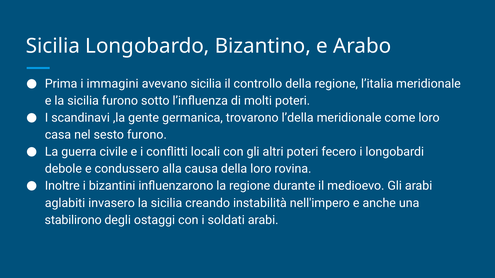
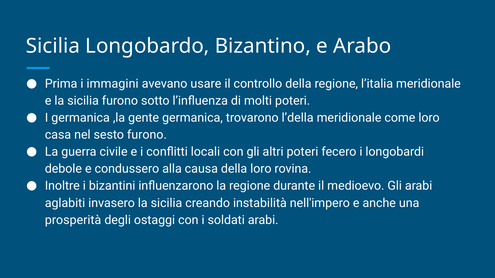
avevano sicilia: sicilia -> usare
I scandinavi: scandinavi -> germanica
stabilirono: stabilirono -> prosperità
